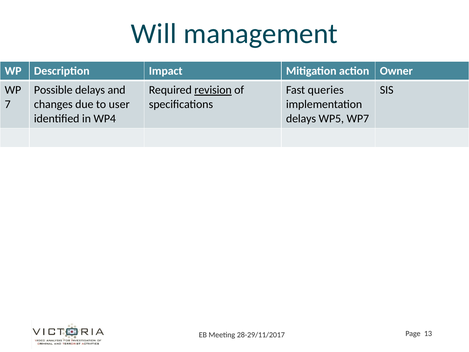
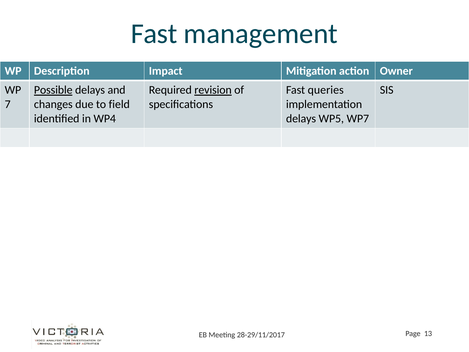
Will at (154, 34): Will -> Fast
Possible underline: none -> present
user: user -> field
